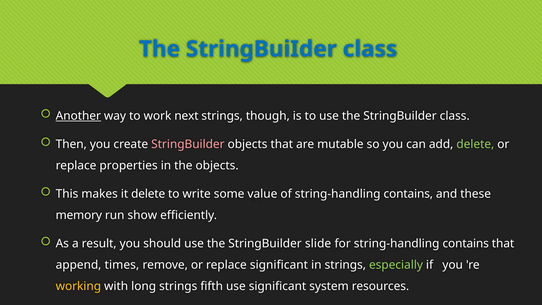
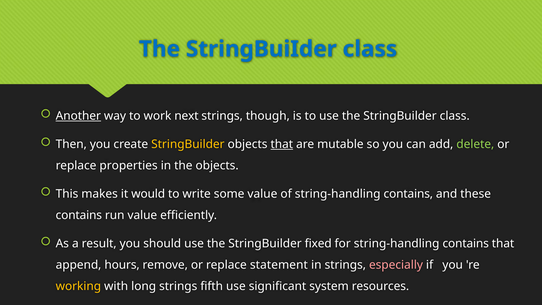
StringBuilder at (188, 144) colour: pink -> yellow
that at (282, 144) underline: none -> present
it delete: delete -> would
memory at (79, 215): memory -> contains
run show: show -> value
slide: slide -> fixed
times: times -> hours
replace significant: significant -> statement
especially colour: light green -> pink
